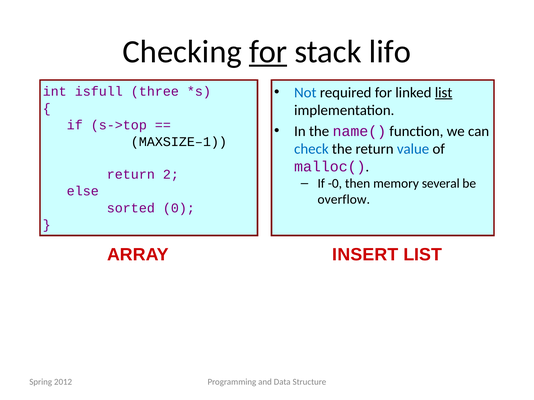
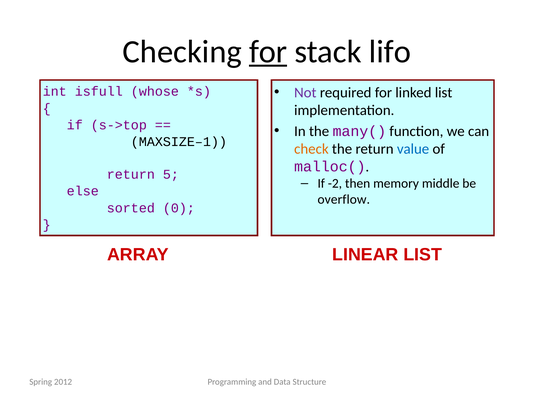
Not colour: blue -> purple
list at (444, 93) underline: present -> none
three: three -> whose
name(: name( -> many(
check colour: blue -> orange
2: 2 -> 5
-0: -0 -> -2
several: several -> middle
INSERT: INSERT -> LINEAR
